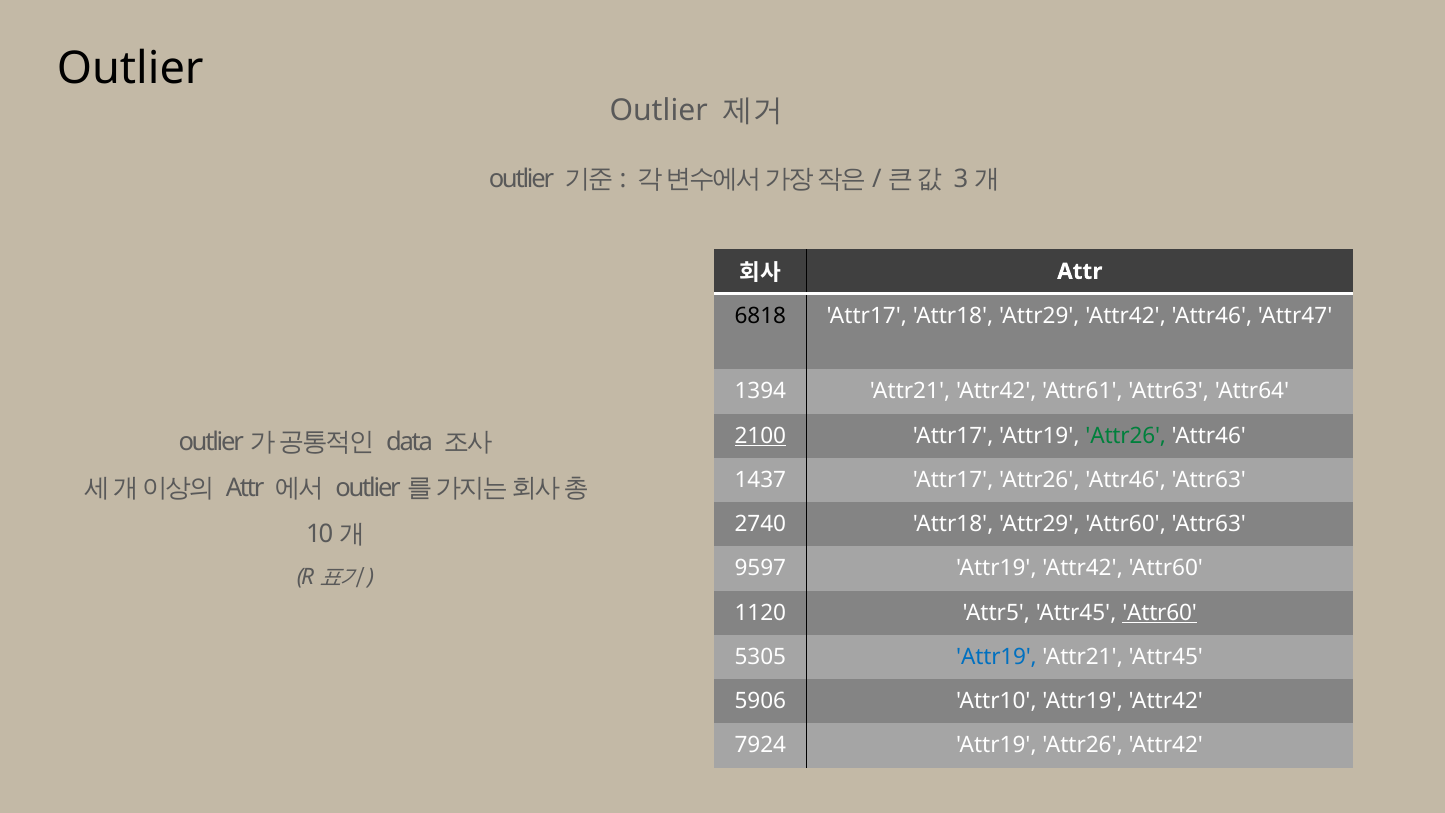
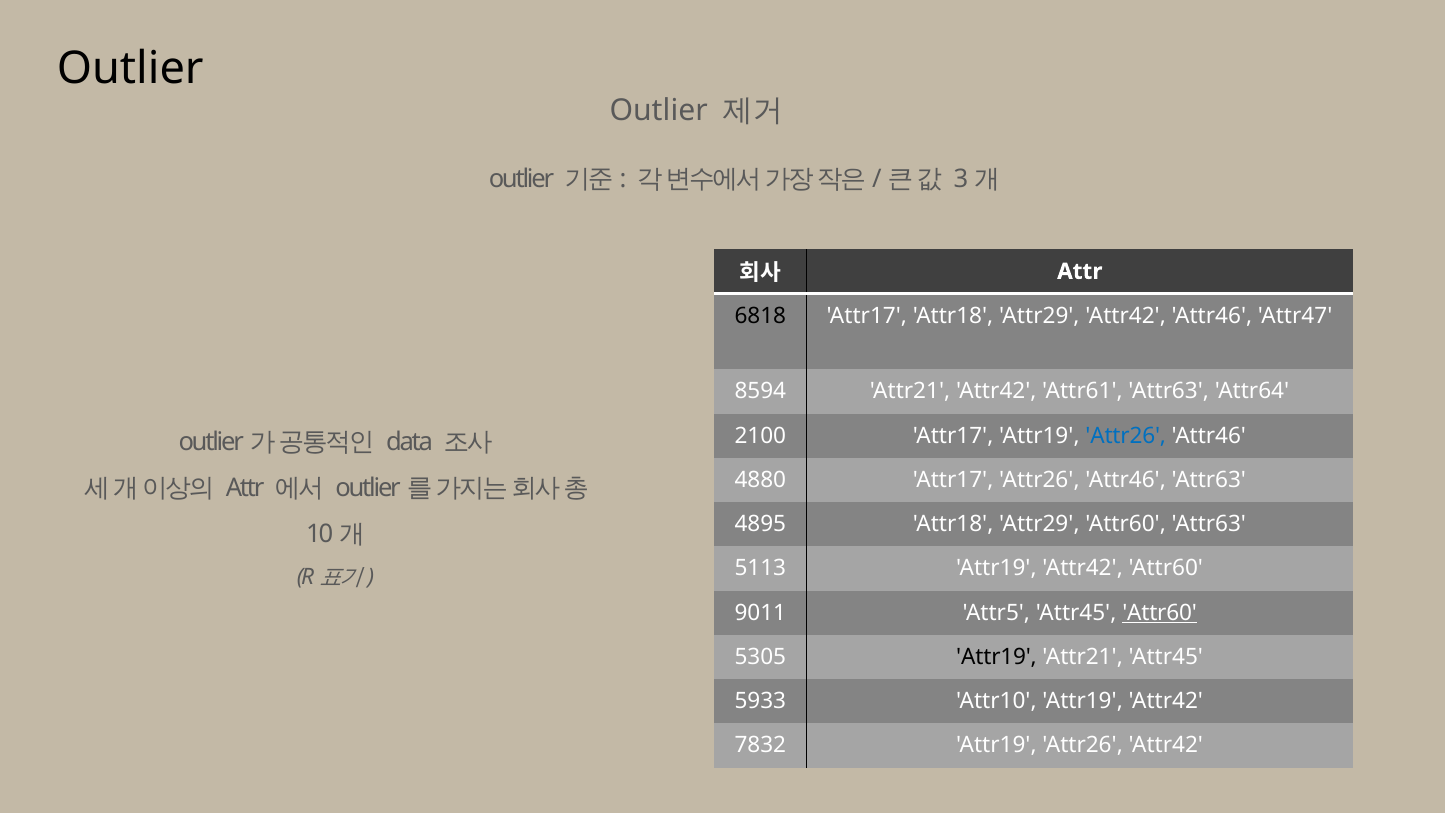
1394: 1394 -> 8594
2100 underline: present -> none
Attr26 at (1126, 436) colour: green -> blue
1437: 1437 -> 4880
2740: 2740 -> 4895
9597: 9597 -> 5113
1120: 1120 -> 9011
Attr19 at (996, 657) colour: blue -> black
5906: 5906 -> 5933
7924: 7924 -> 7832
